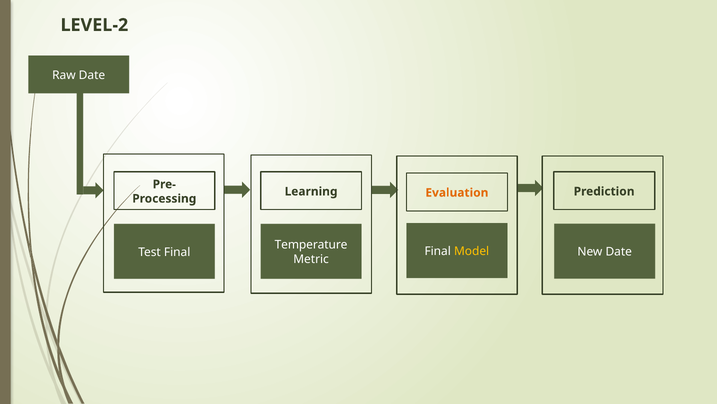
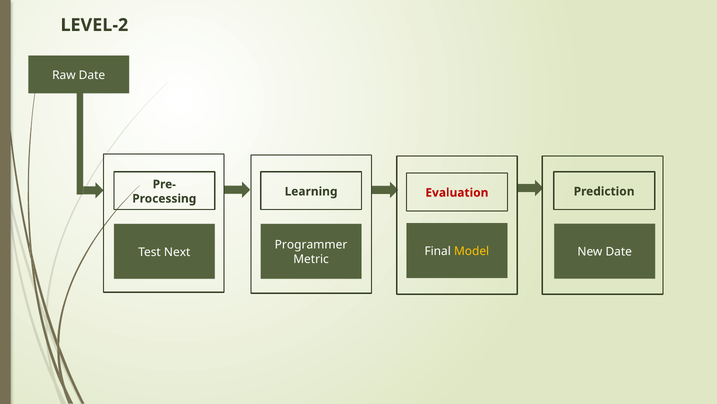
Evaluation colour: orange -> red
Temperature: Temperature -> Programmer
Test Final: Final -> Next
